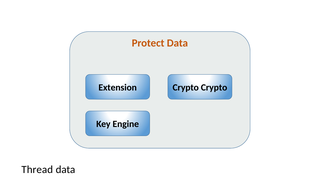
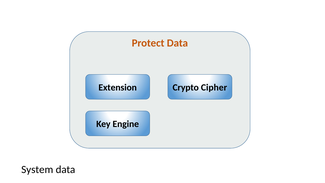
Crypto Crypto: Crypto -> Cipher
Thread: Thread -> System
